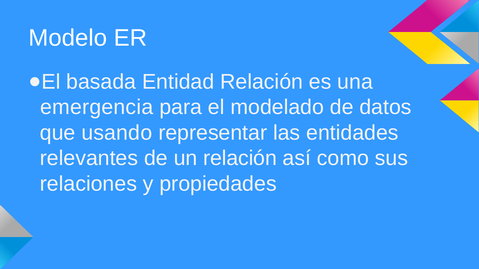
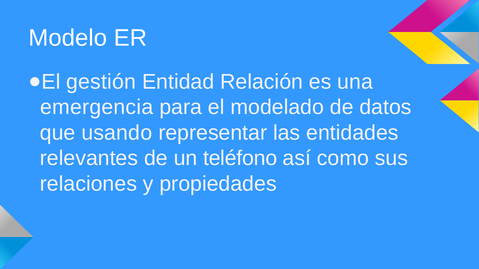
basada: basada -> gestión
un relación: relación -> teléfono
